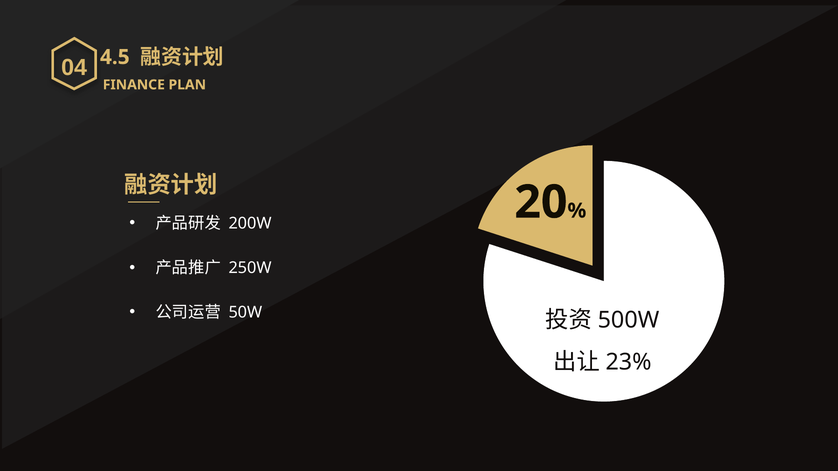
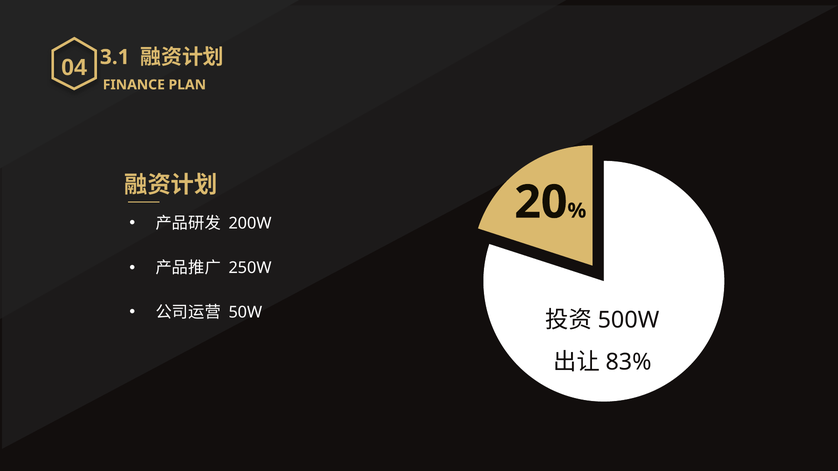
4.5: 4.5 -> 3.1
23%: 23% -> 83%
